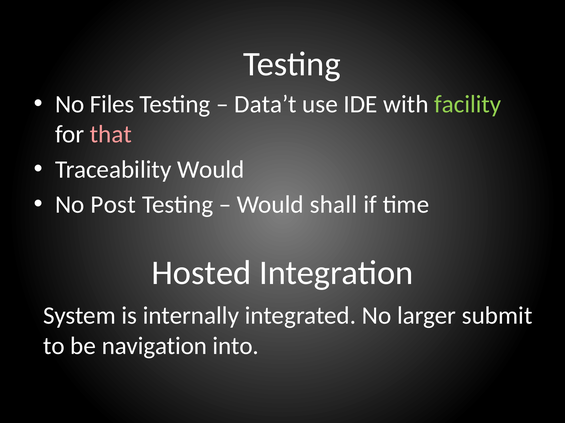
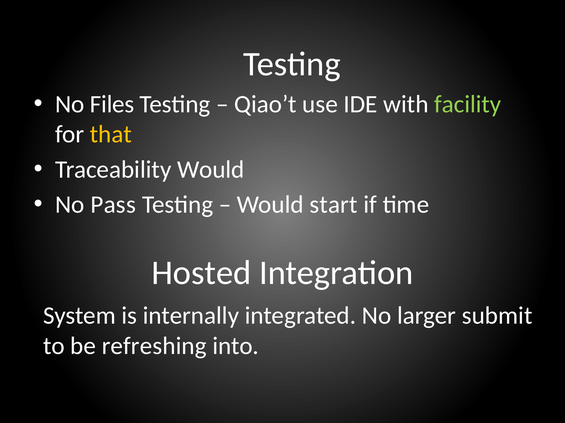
Data’t: Data’t -> Qiao’t
that colour: pink -> yellow
Post: Post -> Pass
shall: shall -> start
navigation: navigation -> refreshing
